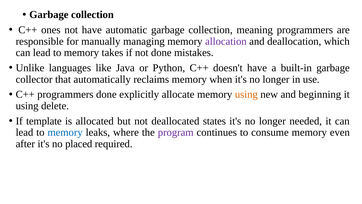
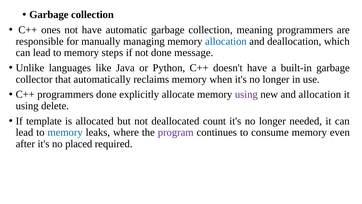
allocation at (226, 41) colour: purple -> blue
takes: takes -> steps
mistakes: mistakes -> message
using at (246, 94) colour: orange -> purple
and beginning: beginning -> allocation
states: states -> count
